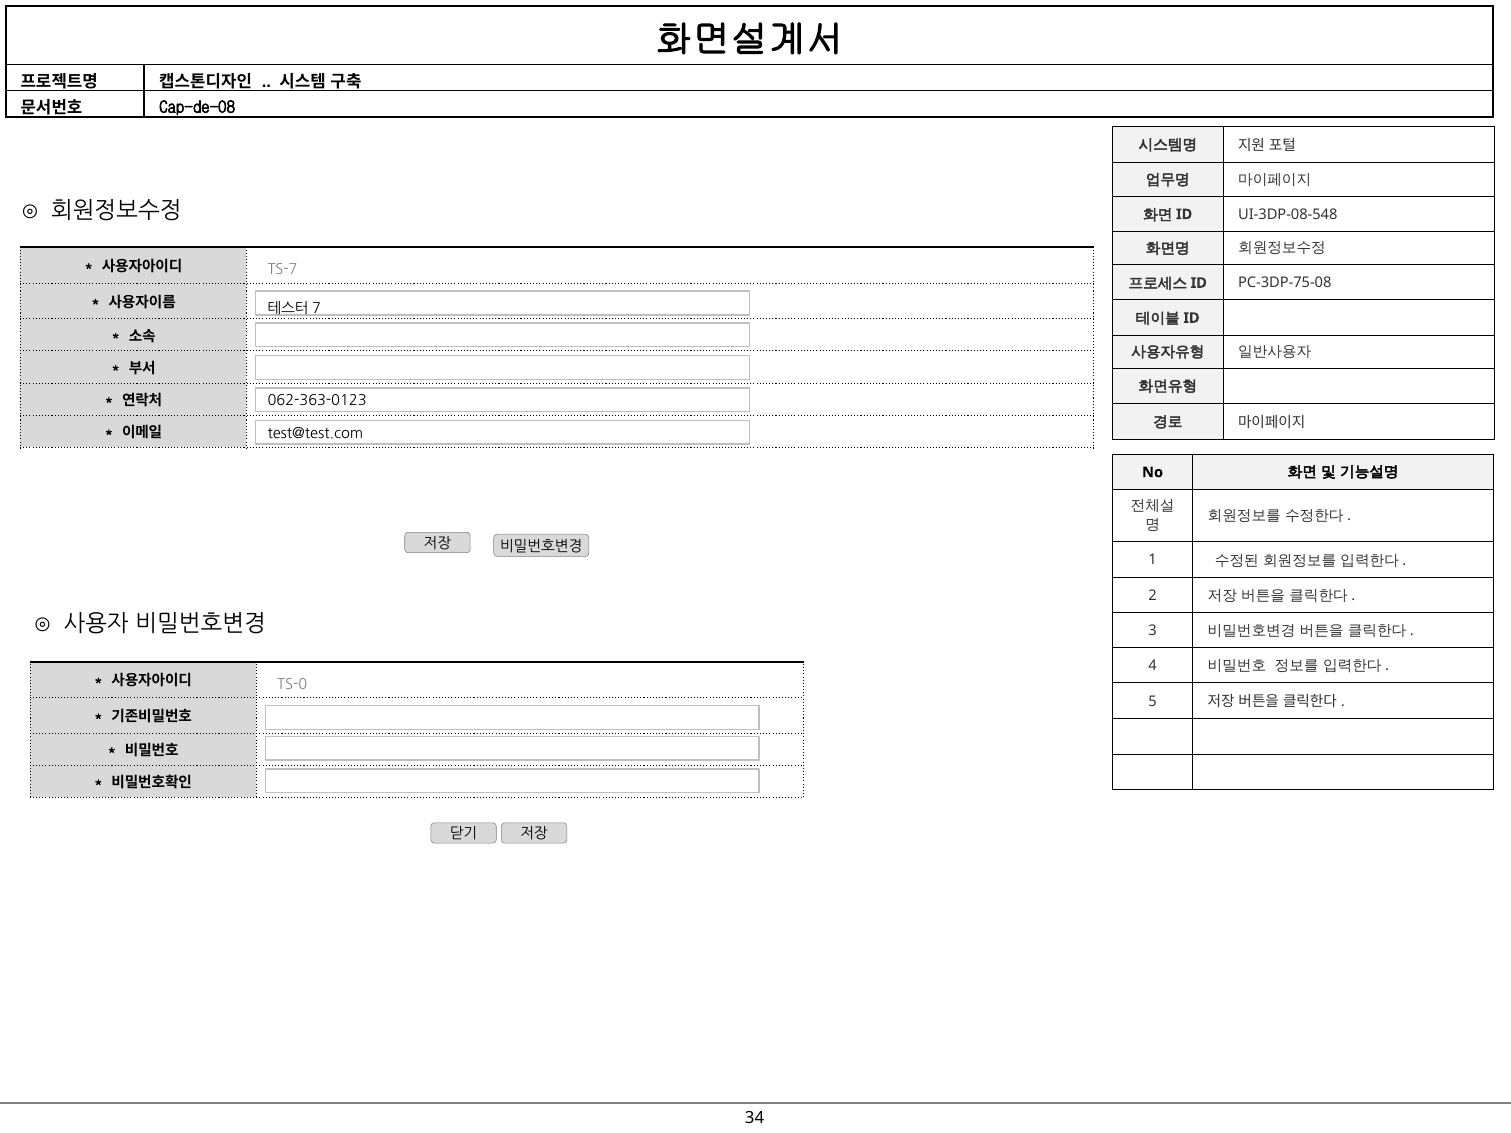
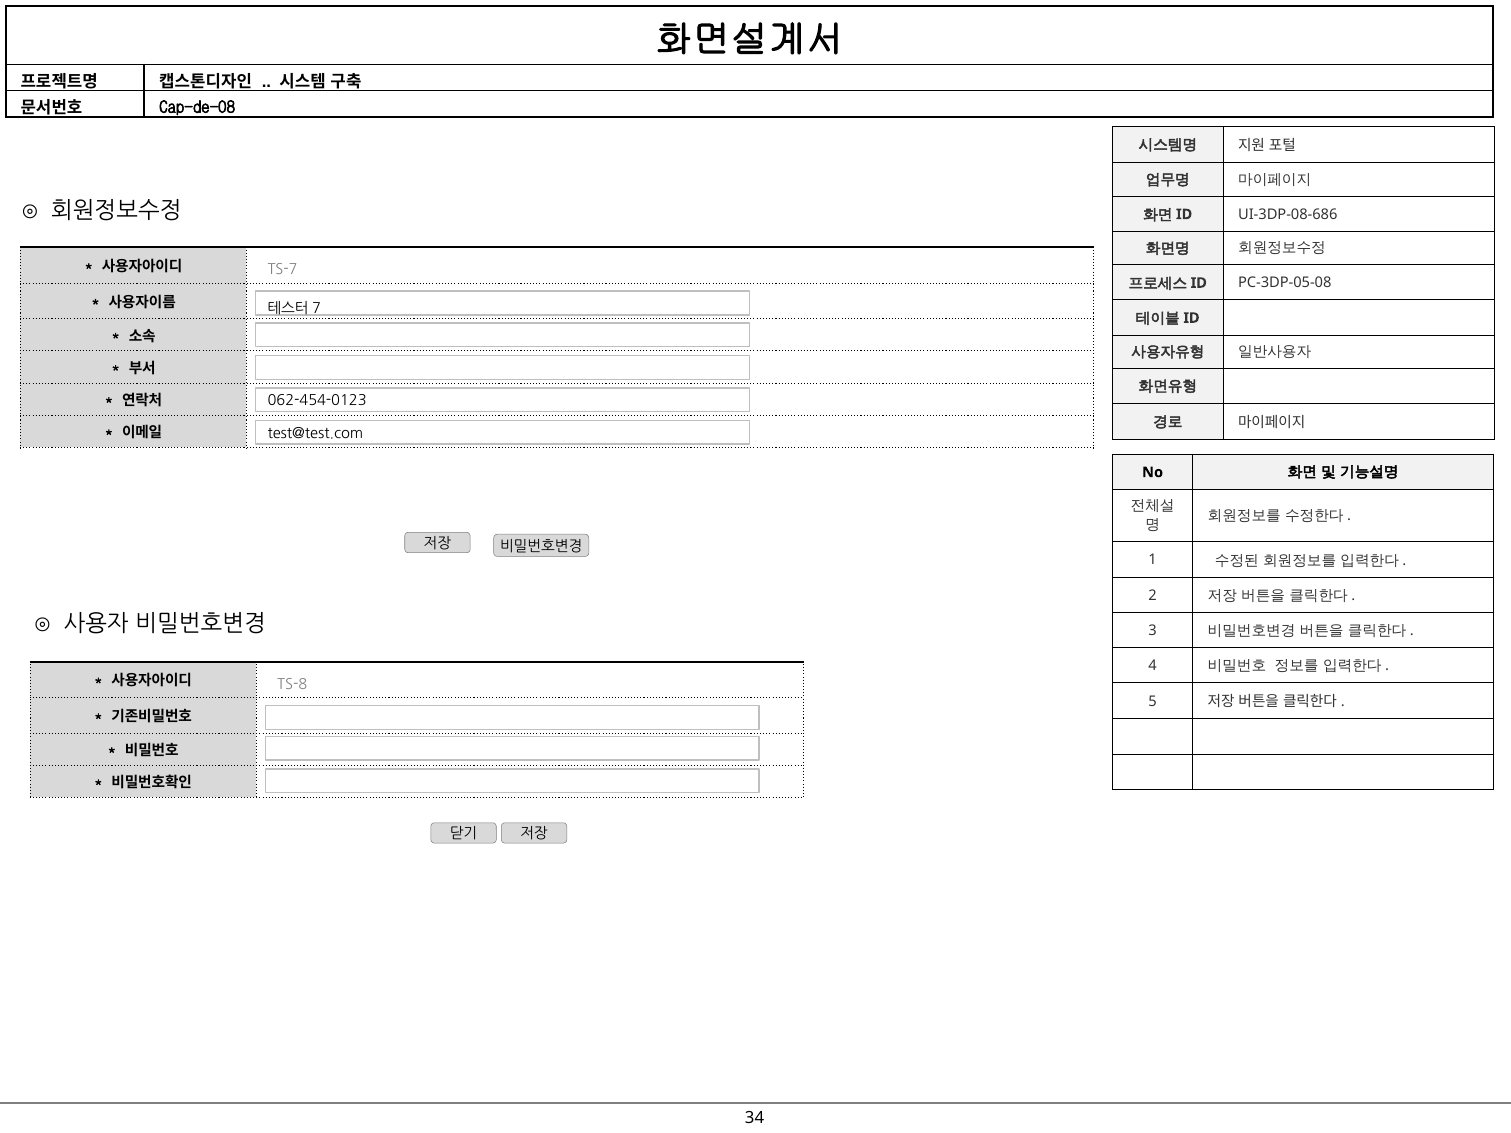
UI-3DP-08-548: UI-3DP-08-548 -> UI-3DP-08-686
PC-3DP-75-08: PC-3DP-75-08 -> PC-3DP-05-08
062-363-0123: 062-363-0123 -> 062-454-0123
TS-0: TS-0 -> TS-8
